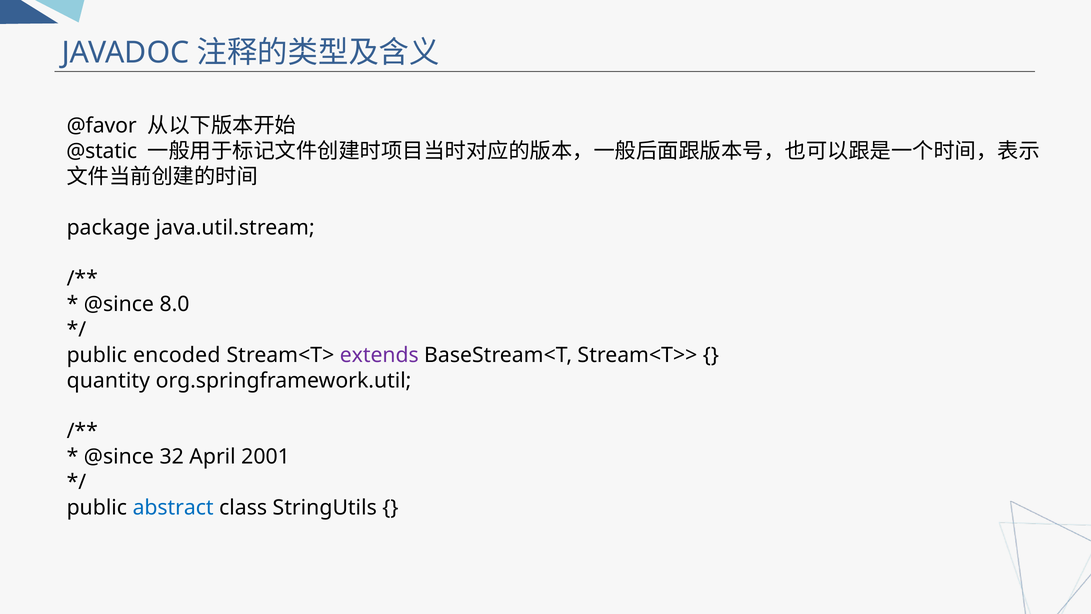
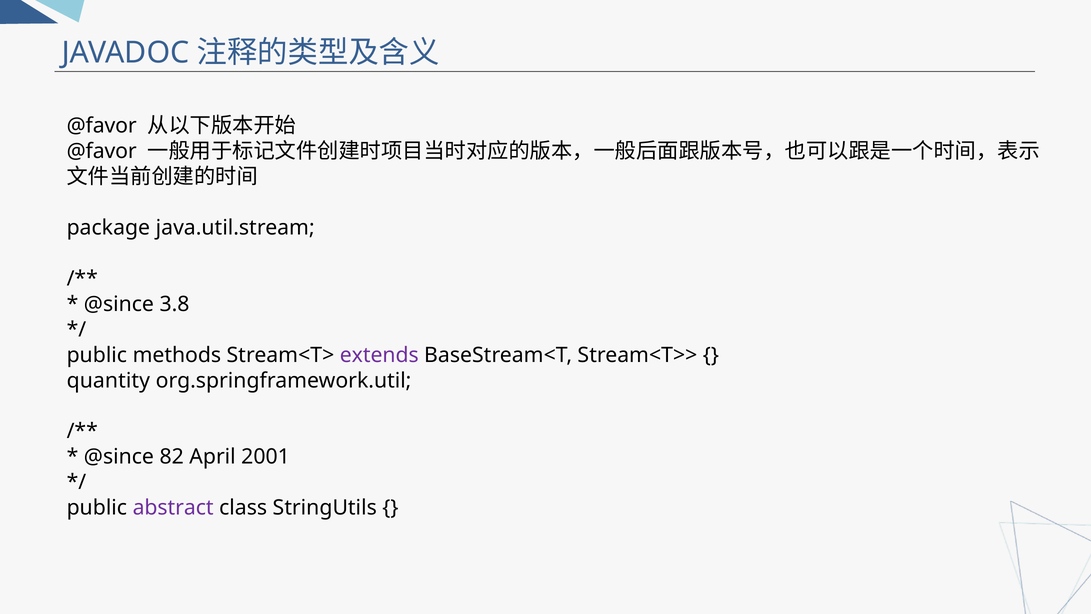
@static at (102, 151): @static -> @favor
8.0: 8.0 -> 3.8
encoded: encoded -> methods
32: 32 -> 82
abstract colour: blue -> purple
